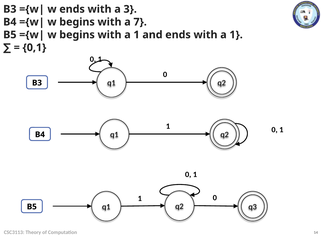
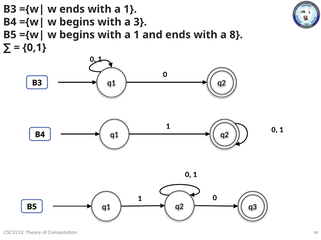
ends with a 3: 3 -> 1
7: 7 -> 3
ends with a 1: 1 -> 8
